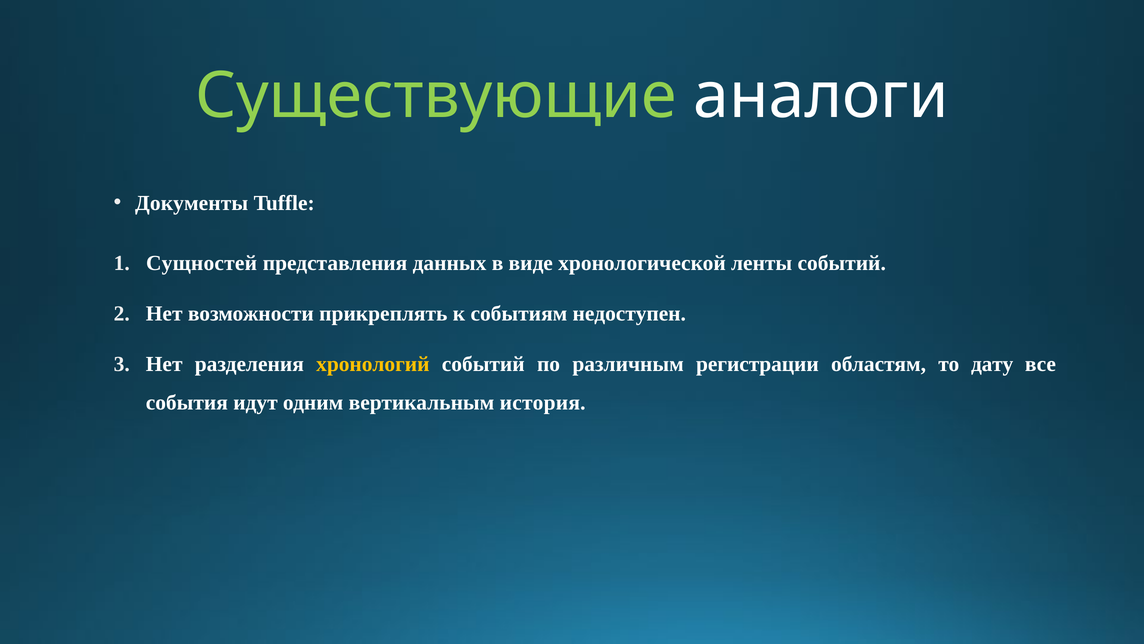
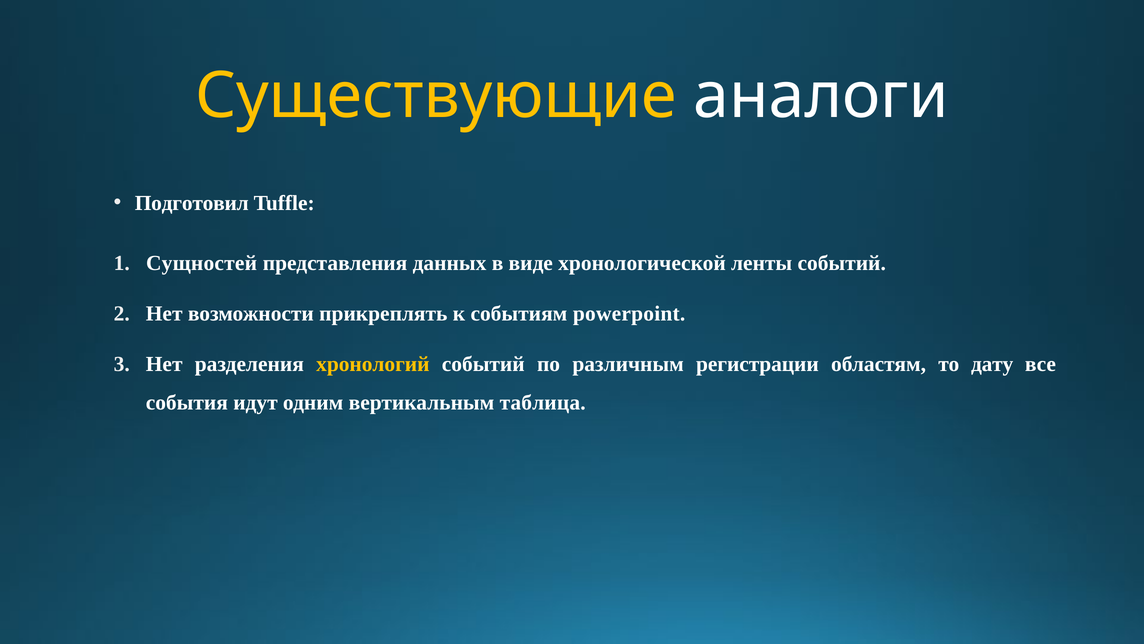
Существующие colour: light green -> yellow
Документы: Документы -> Подготовил
недоступен: недоступен -> powerpoint
история: история -> таблица
